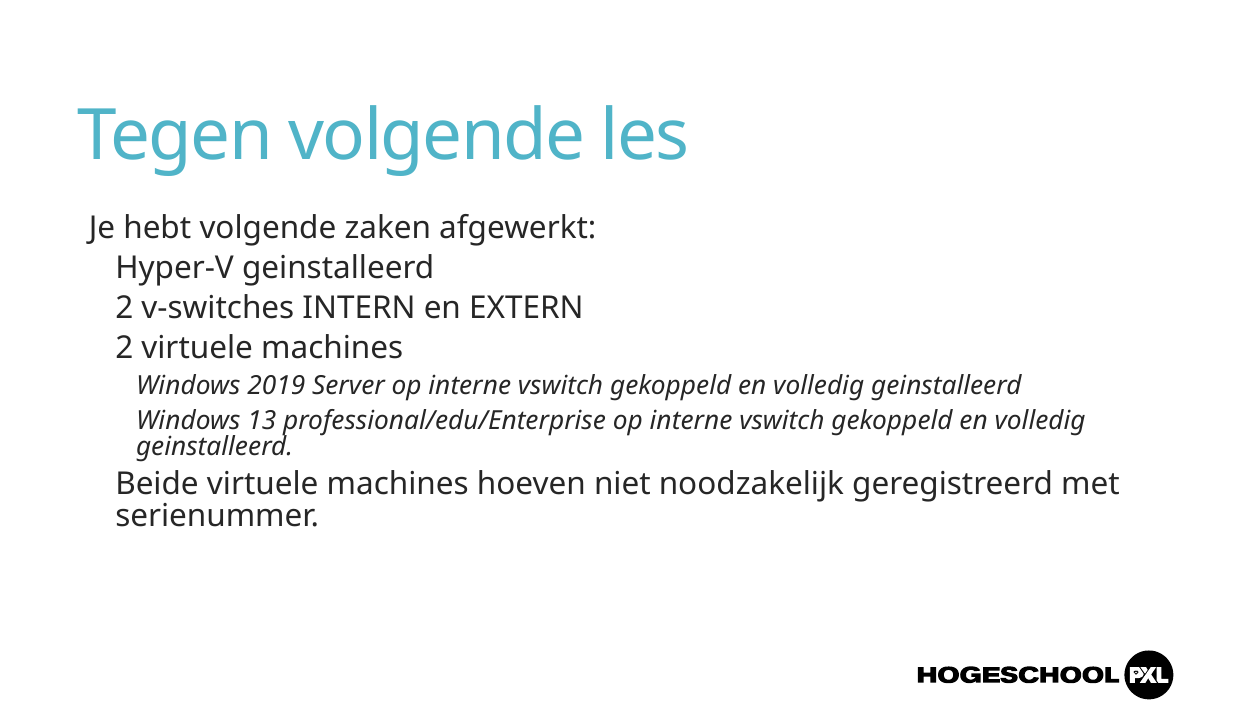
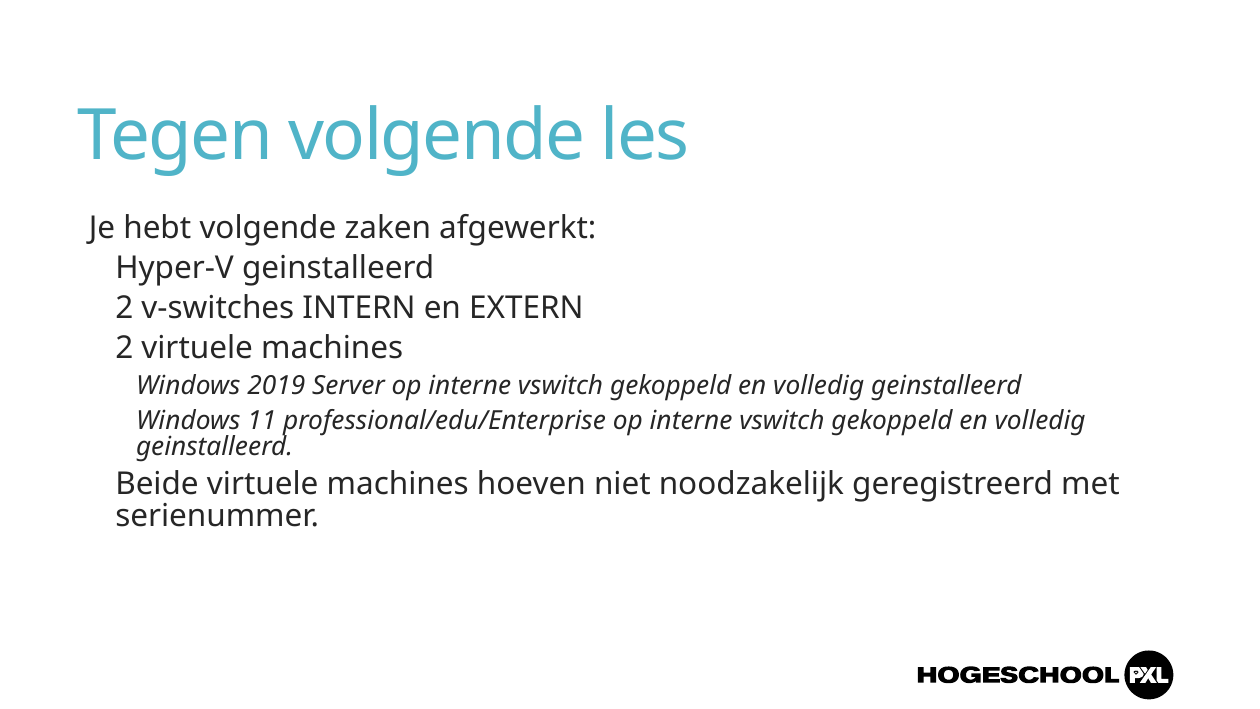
13: 13 -> 11
